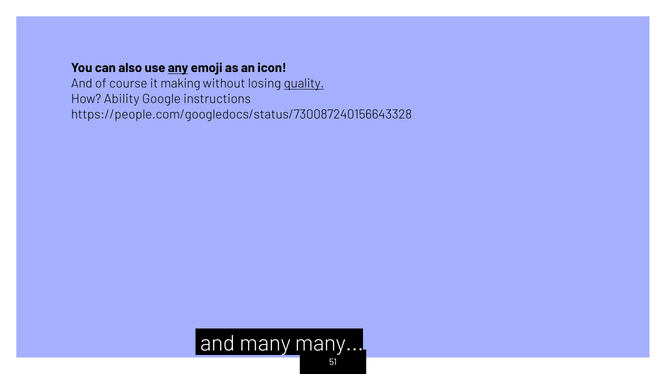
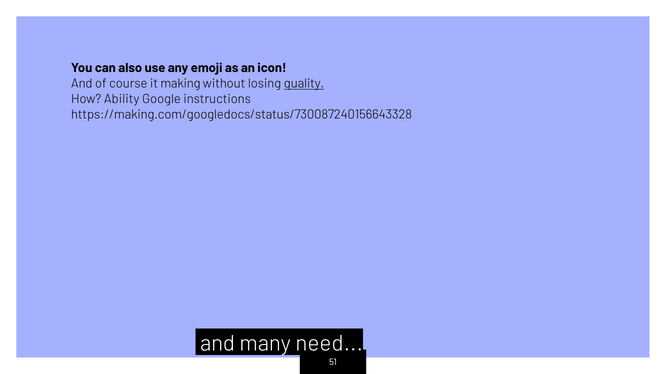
any underline: present -> none
https://people.com/googledocs/status/730087240156643328: https://people.com/googledocs/status/730087240156643328 -> https://making.com/googledocs/status/730087240156643328
many many: many -> need
